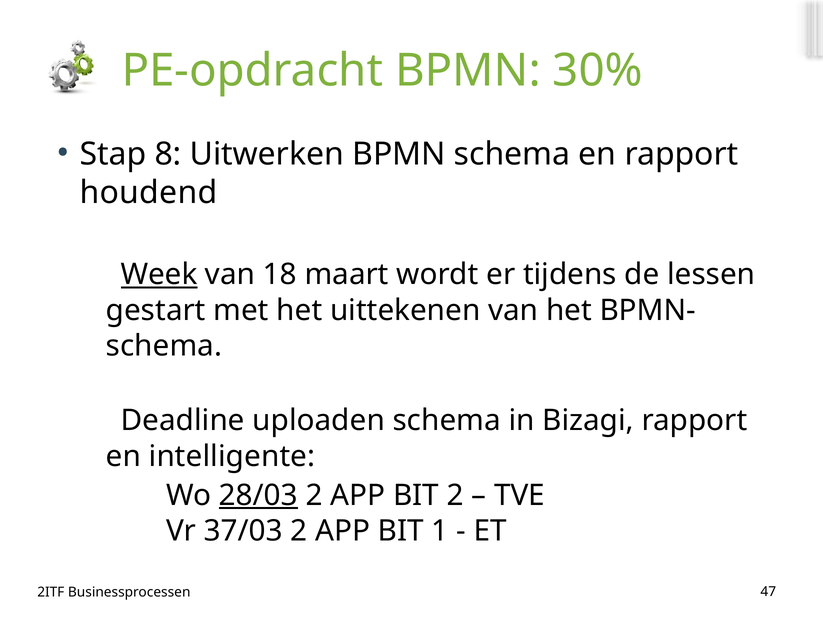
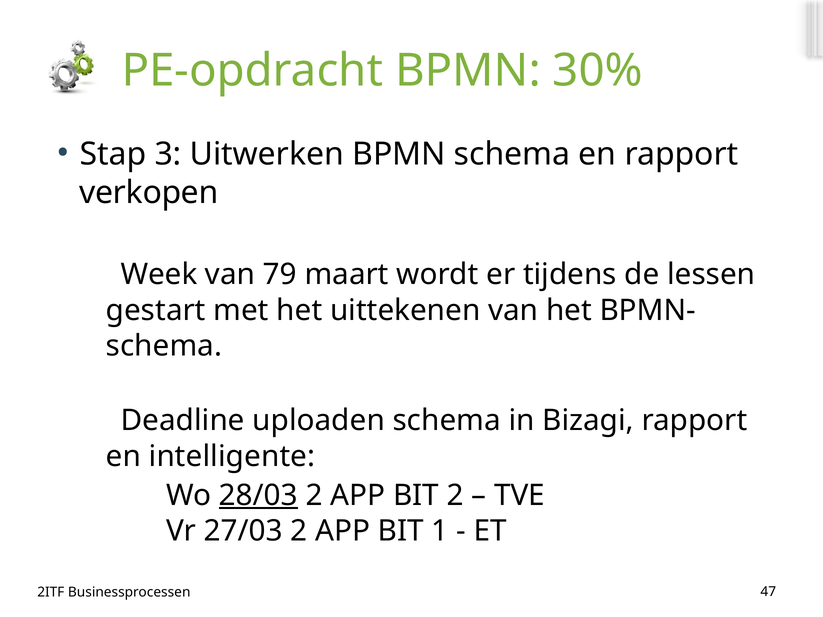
8: 8 -> 3
houdend: houdend -> verkopen
Week underline: present -> none
18: 18 -> 79
37/03: 37/03 -> 27/03
